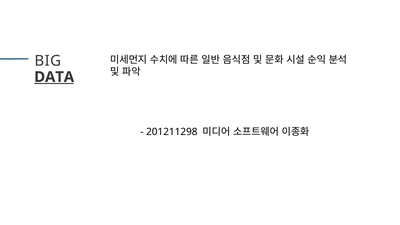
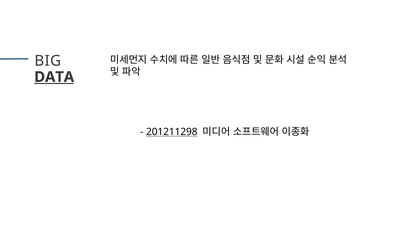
201211298 underline: none -> present
